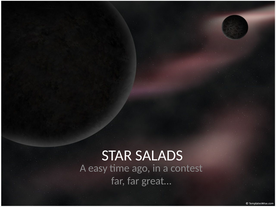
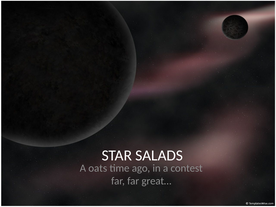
easy: easy -> oats
